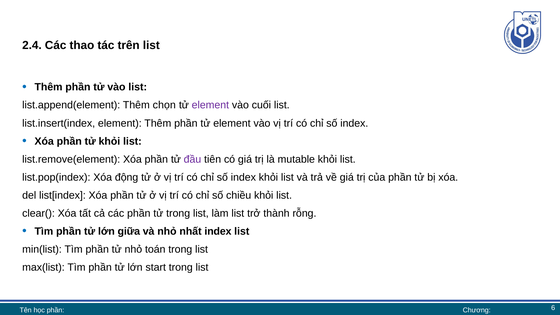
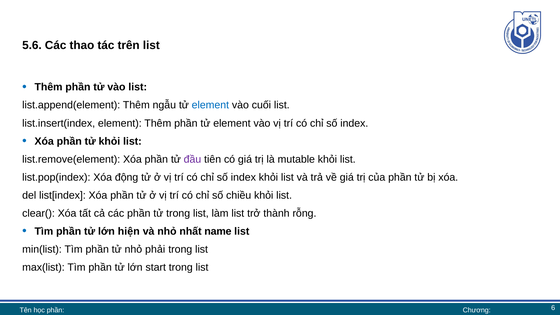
2.4: 2.4 -> 5.6
chọn: chọn -> ngẫu
element at (210, 105) colour: purple -> blue
giữa: giữa -> hiện
nhất index: index -> name
toán: toán -> phải
